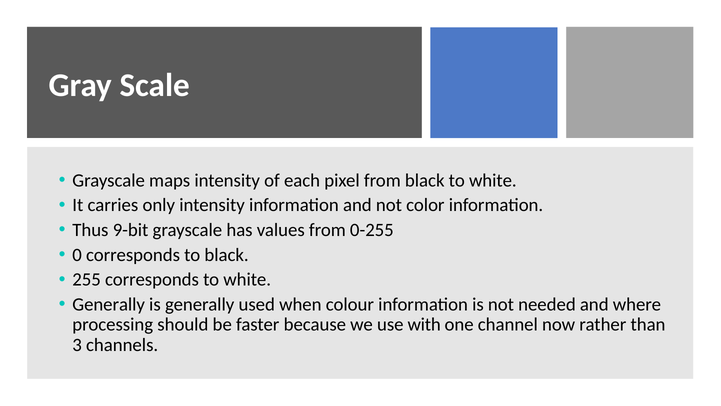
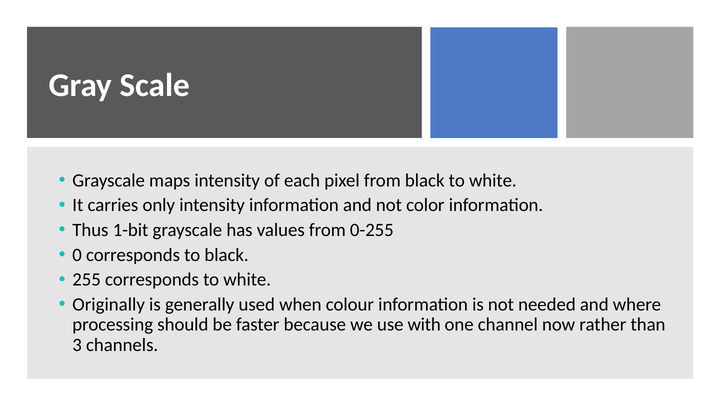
9-bit: 9-bit -> 1-bit
Generally at (109, 304): Generally -> Originally
